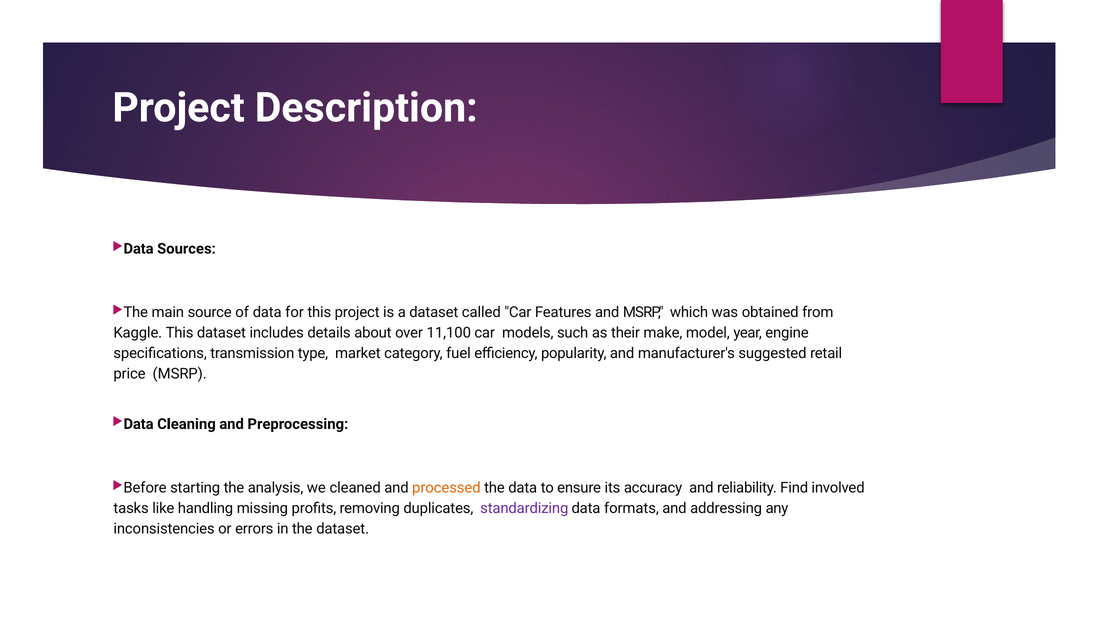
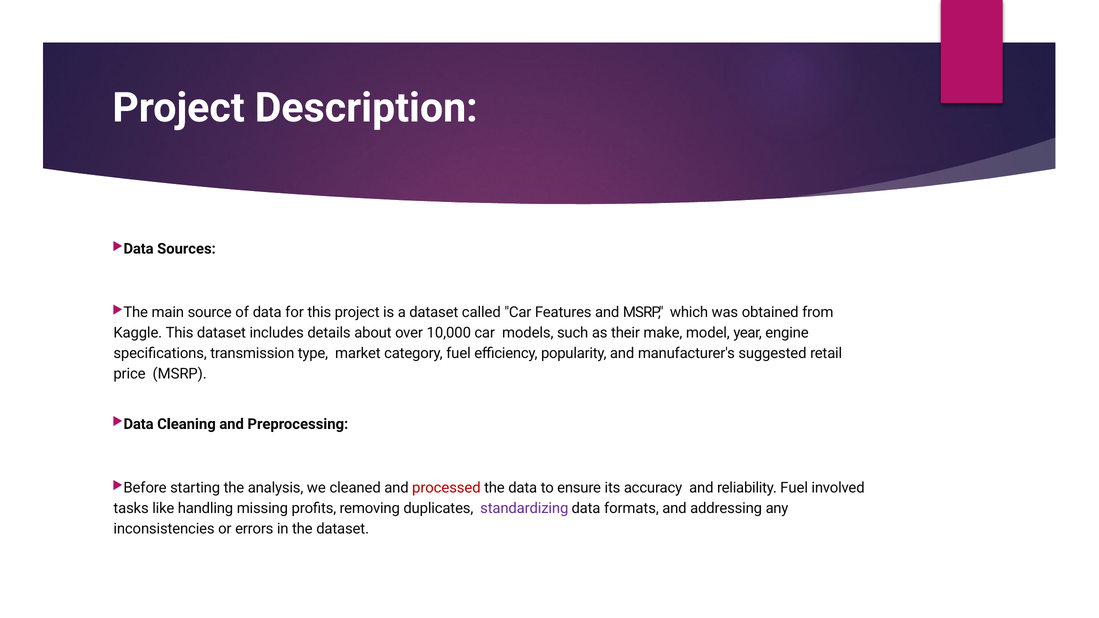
11,100: 11,100 -> 10,000
processed colour: orange -> red
reliability Find: Find -> Fuel
